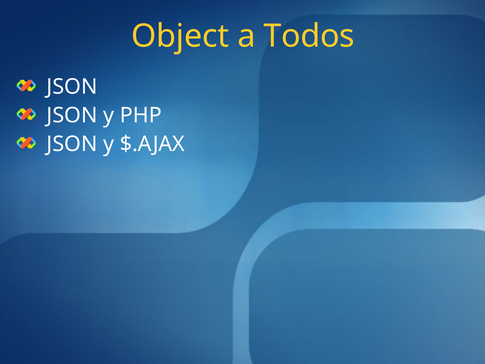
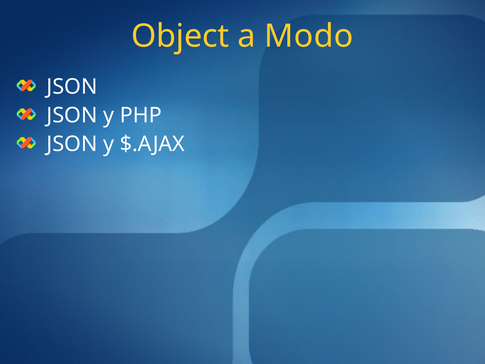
Todos: Todos -> Modo
